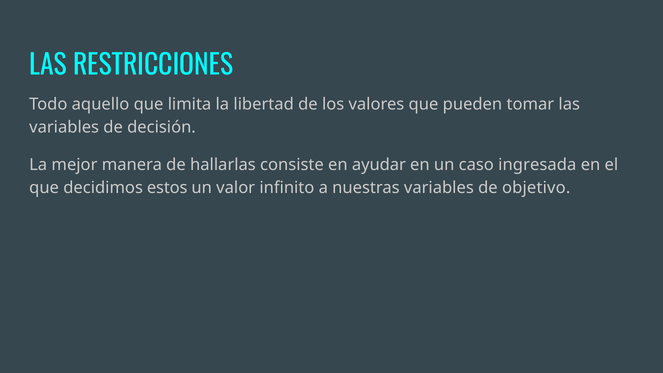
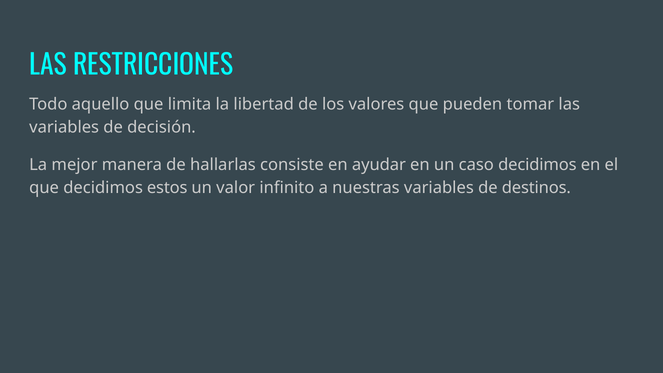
caso ingresada: ingresada -> decidimos
objetivo: objetivo -> destinos
